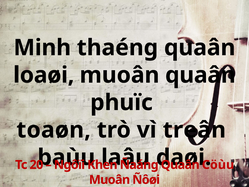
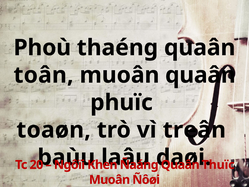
Minh: Minh -> Phoù
loaøi: loaøi -> toân
Cöùu: Cöùu -> Thuïc
